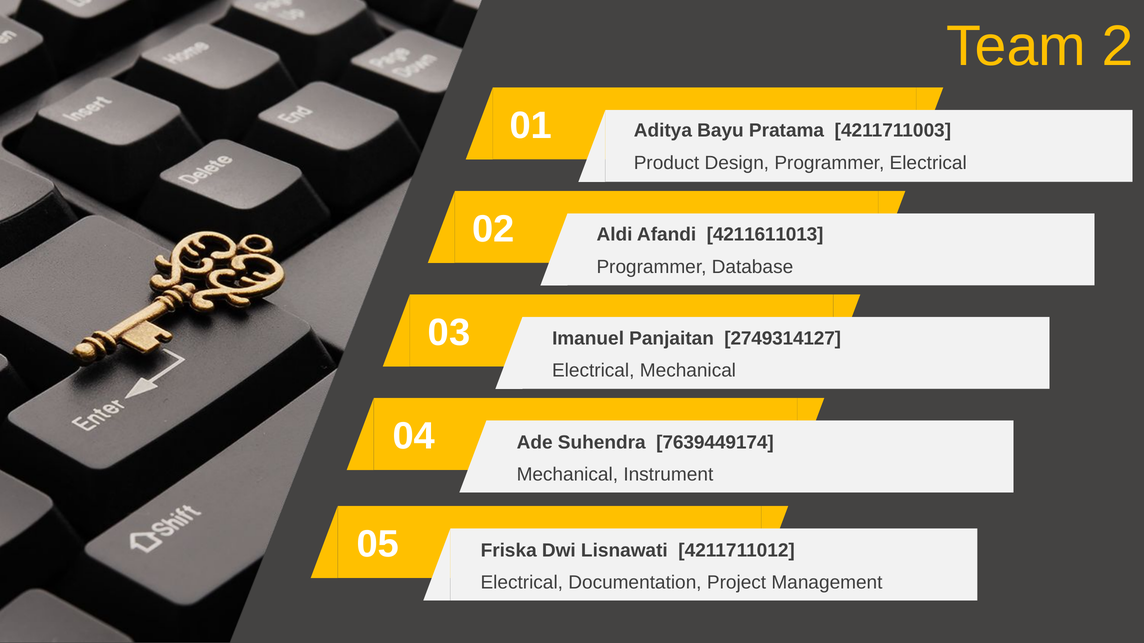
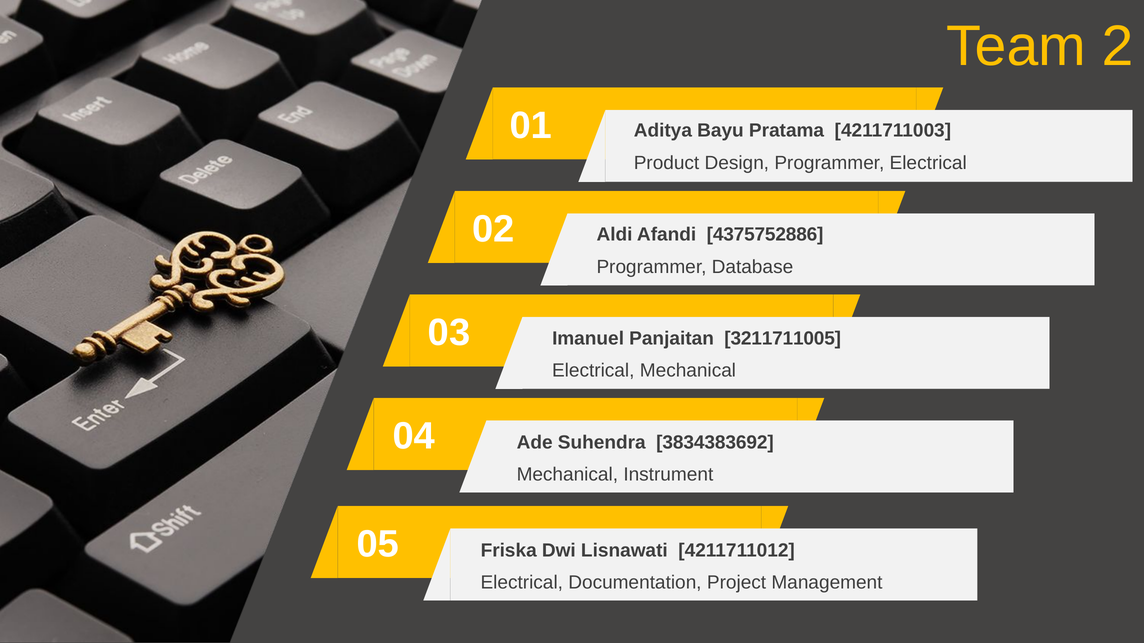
4211611013: 4211611013 -> 4375752886
2749314127: 2749314127 -> 3211711005
7639449174: 7639449174 -> 3834383692
